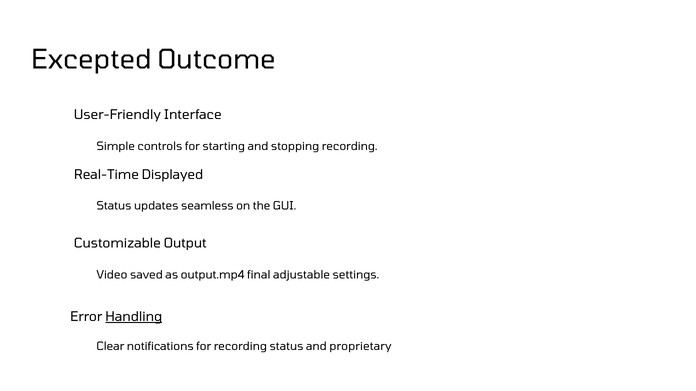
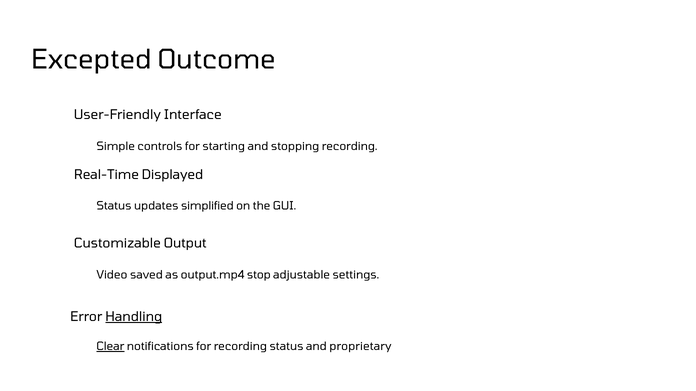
seamless: seamless -> simplified
final: final -> stop
Clear underline: none -> present
